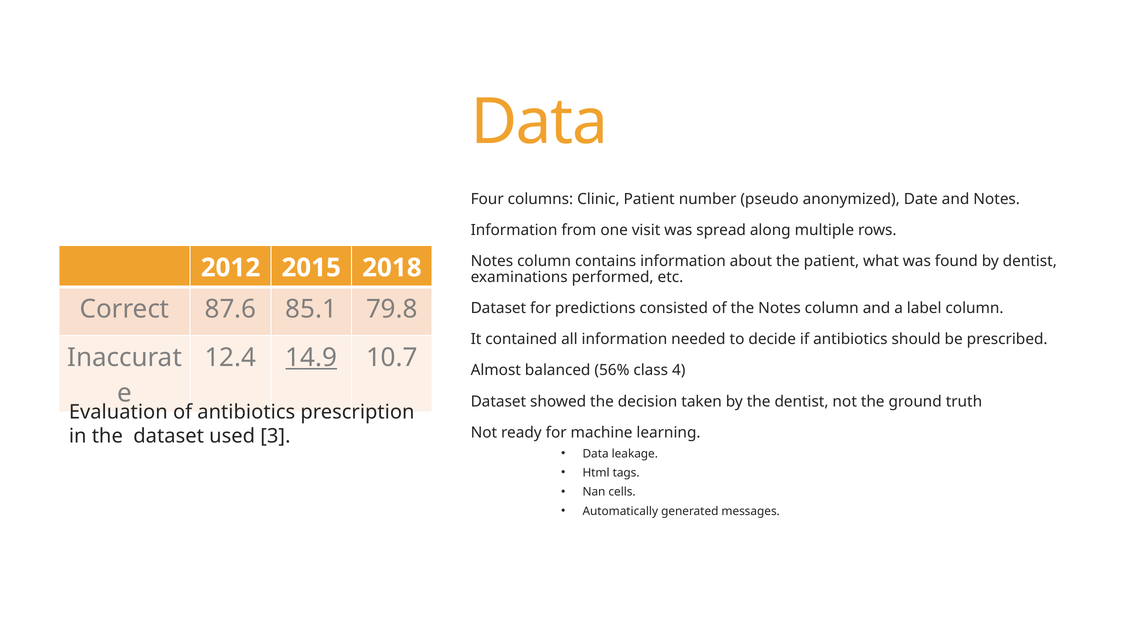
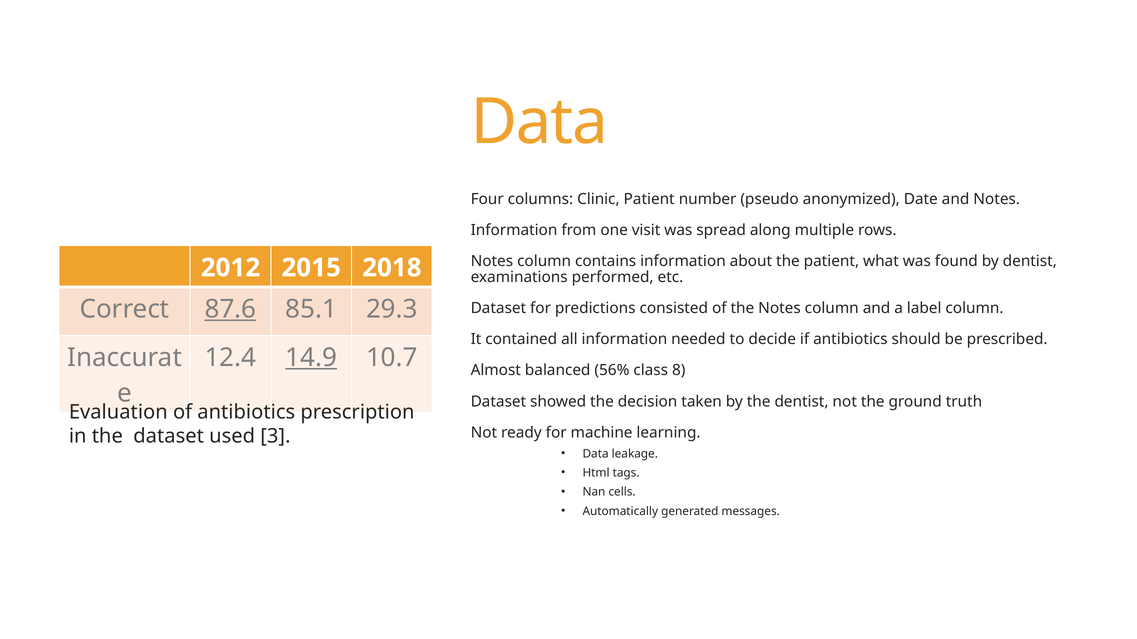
87.6 underline: none -> present
79.8: 79.8 -> 29.3
4: 4 -> 8
